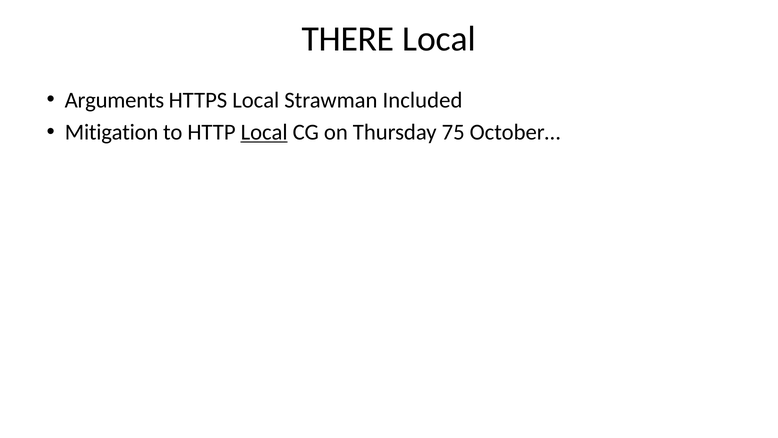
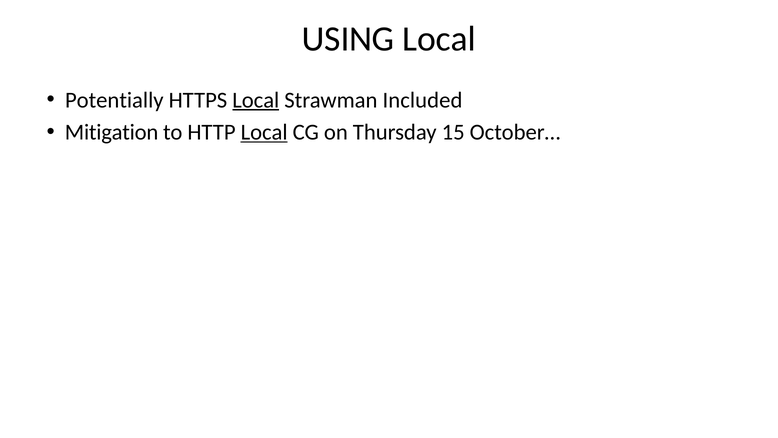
THERE: THERE -> USING
Arguments: Arguments -> Potentially
Local at (256, 100) underline: none -> present
75: 75 -> 15
